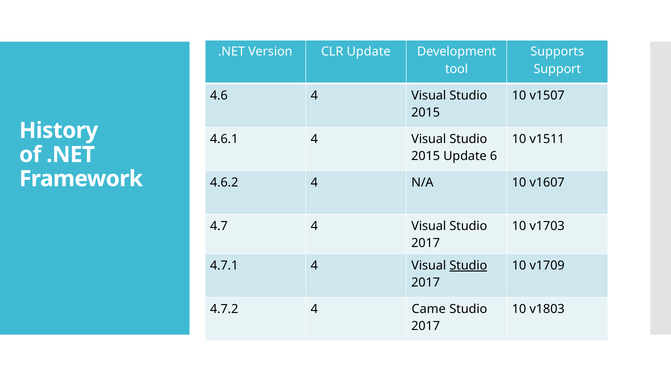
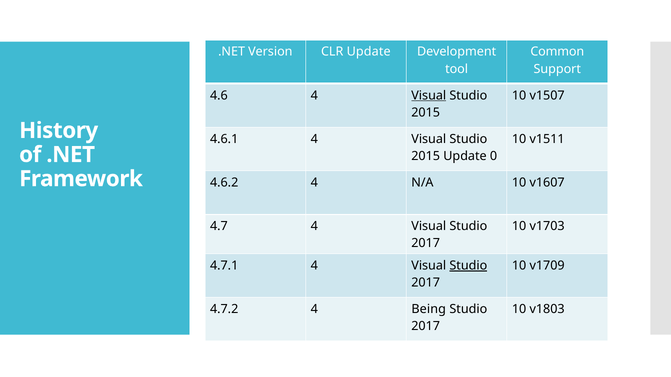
Supports: Supports -> Common
Visual at (429, 96) underline: none -> present
6: 6 -> 0
Came: Came -> Being
